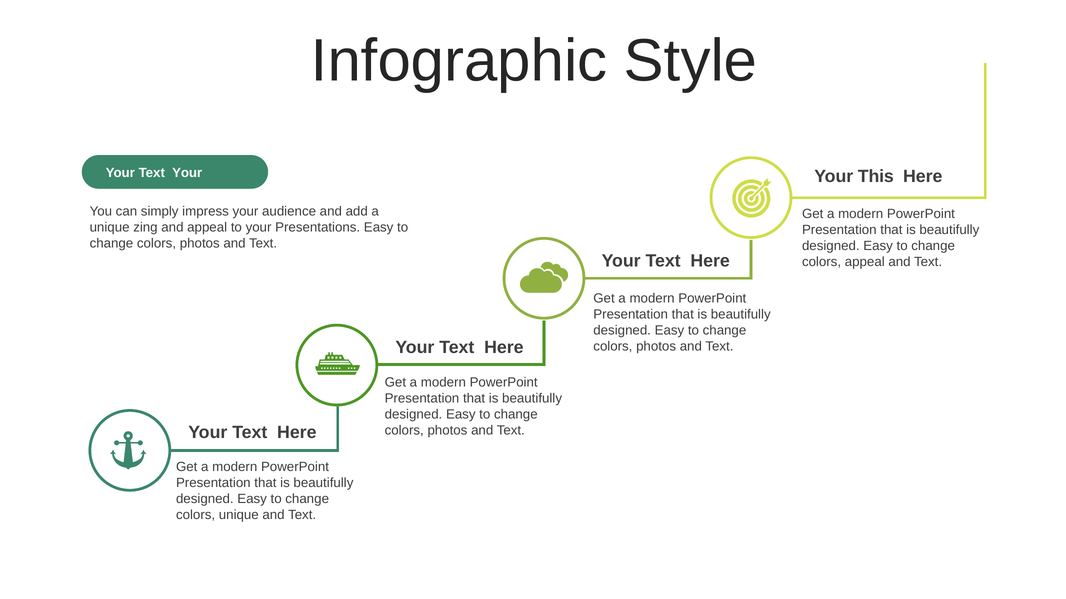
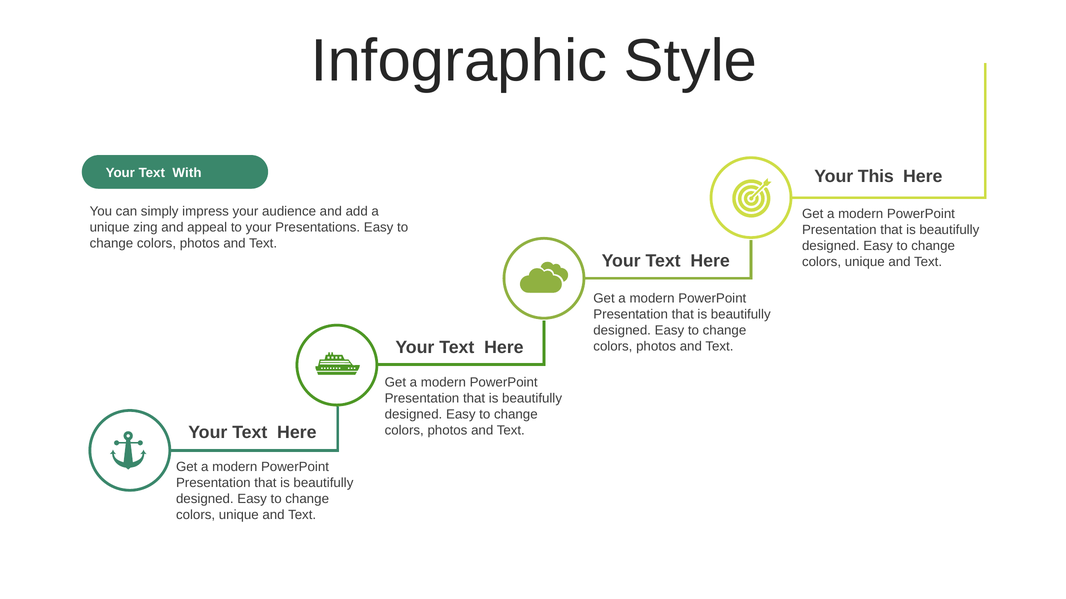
Your Text Your: Your -> With
appeal at (865, 262): appeal -> unique
